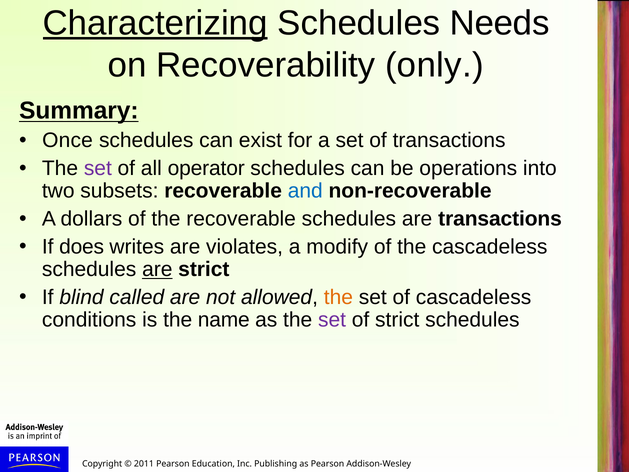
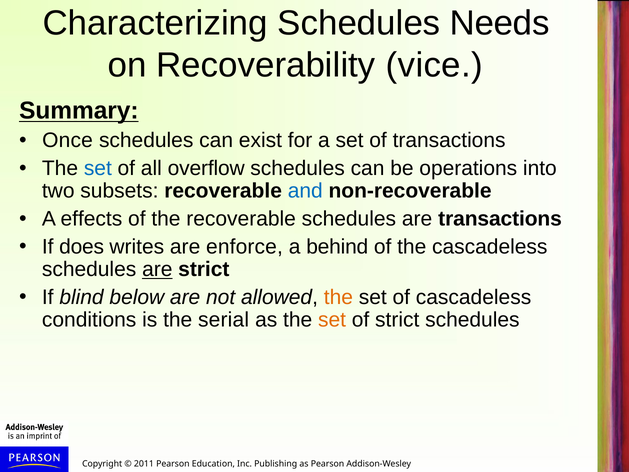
Characterizing underline: present -> none
only: only -> vice
set at (98, 168) colour: purple -> blue
operator: operator -> overflow
dollars: dollars -> effects
violates: violates -> enforce
modify: modify -> behind
called: called -> below
name: name -> serial
set at (332, 320) colour: purple -> orange
